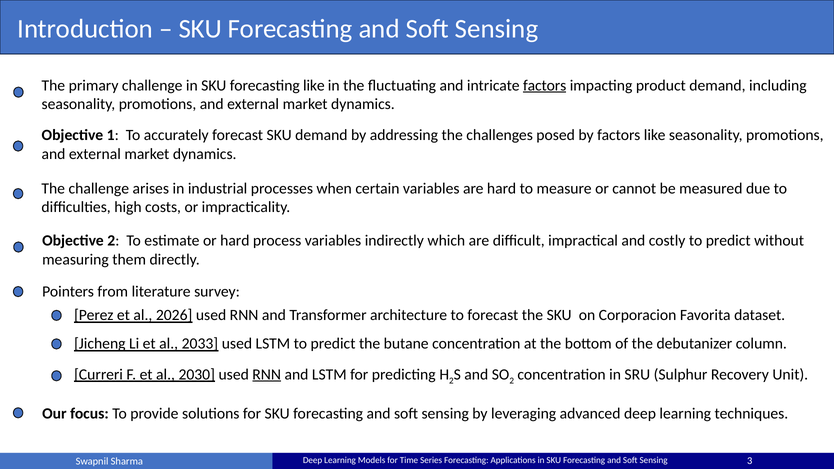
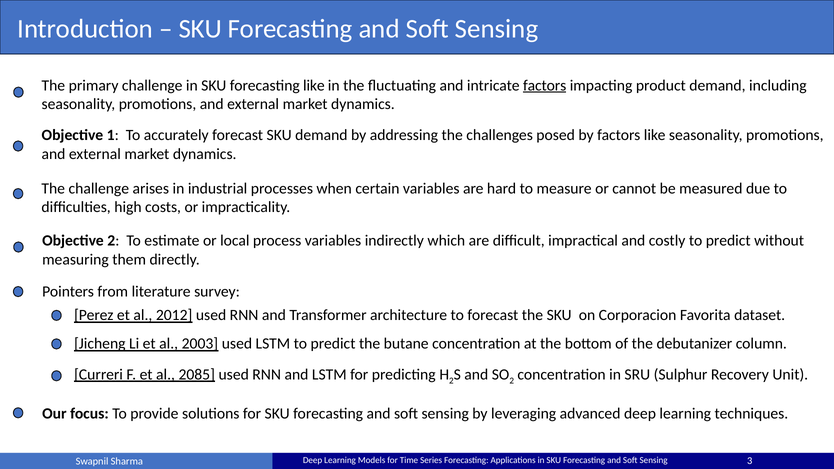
or hard: hard -> local
2026: 2026 -> 2012
2033: 2033 -> 2003
2030: 2030 -> 2085
RNN at (267, 375) underline: present -> none
